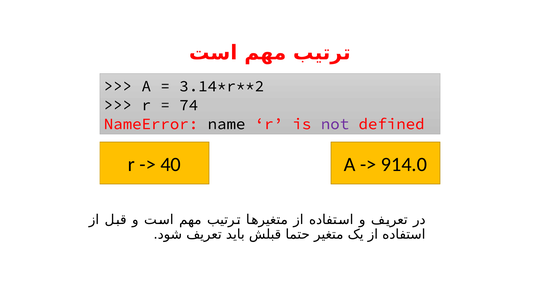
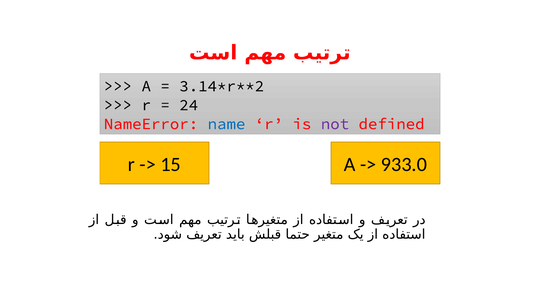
74: 74 -> 24
name colour: black -> blue
40: 40 -> 15
914.0: 914.0 -> 933.0
